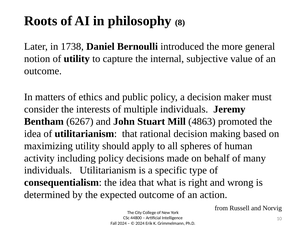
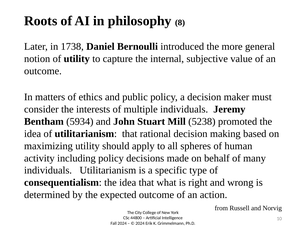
6267: 6267 -> 5934
4863: 4863 -> 5238
